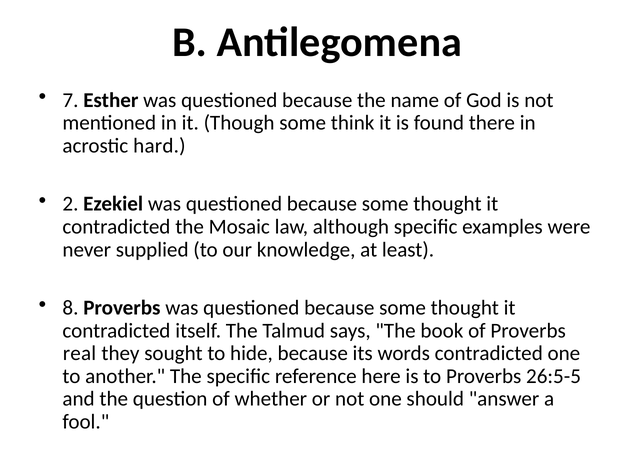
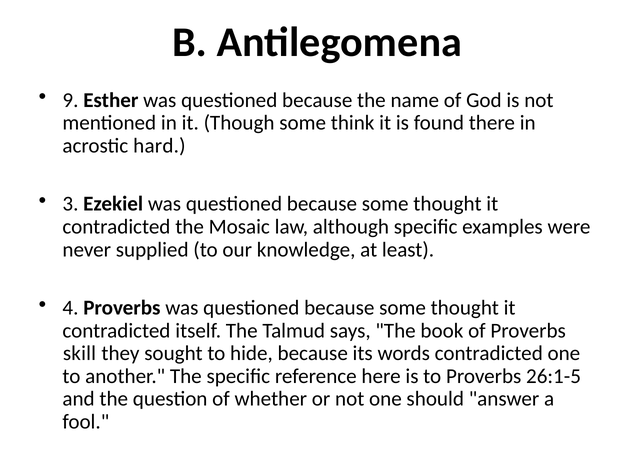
7: 7 -> 9
2: 2 -> 3
8: 8 -> 4
real: real -> skill
26:5-5: 26:5-5 -> 26:1-5
